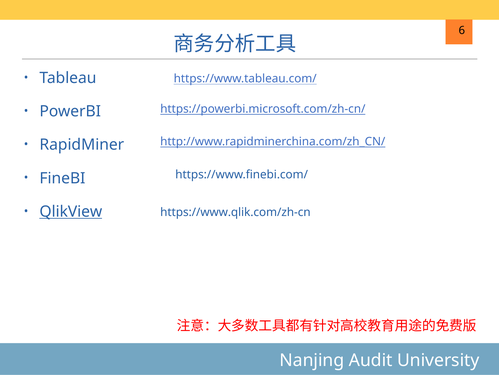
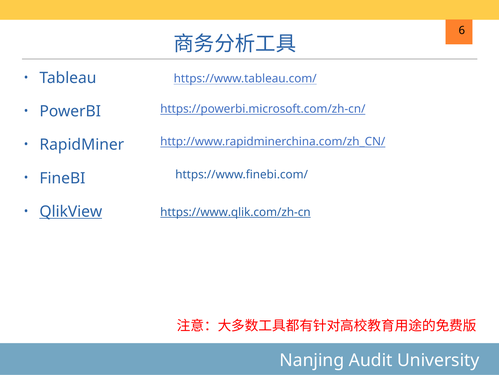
https://www.qlik.com/zh-cn underline: none -> present
